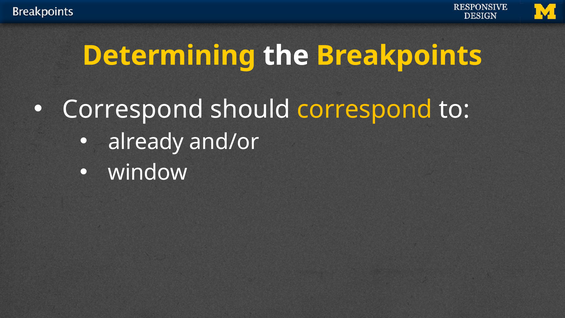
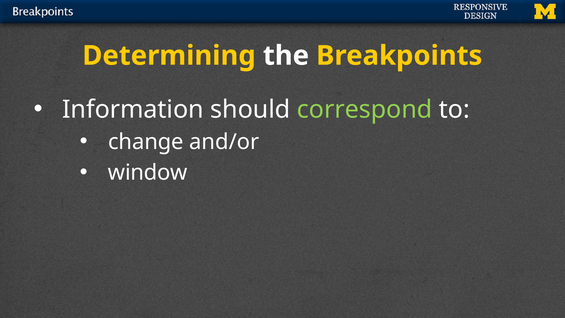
Correspond at (133, 109): Correspond -> Information
correspond at (365, 109) colour: yellow -> light green
already: already -> change
